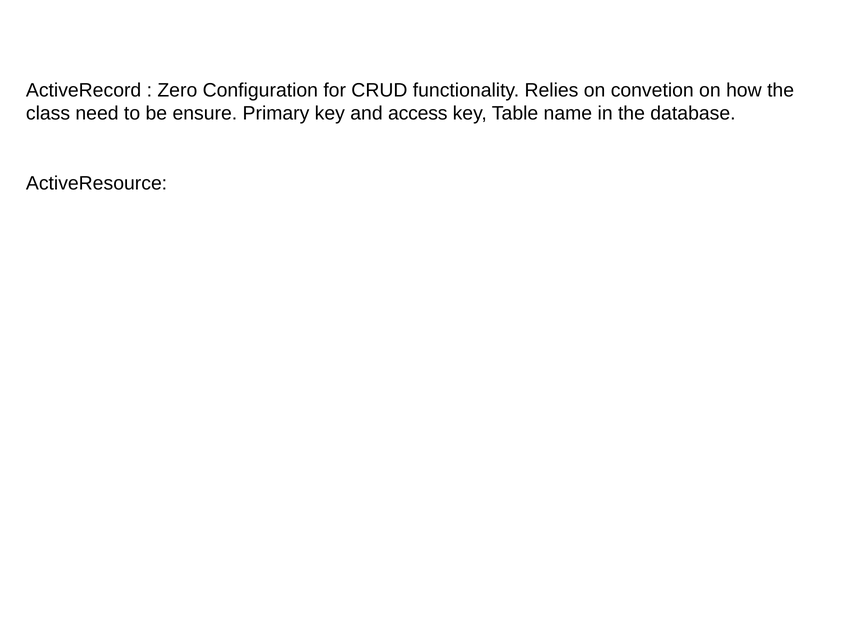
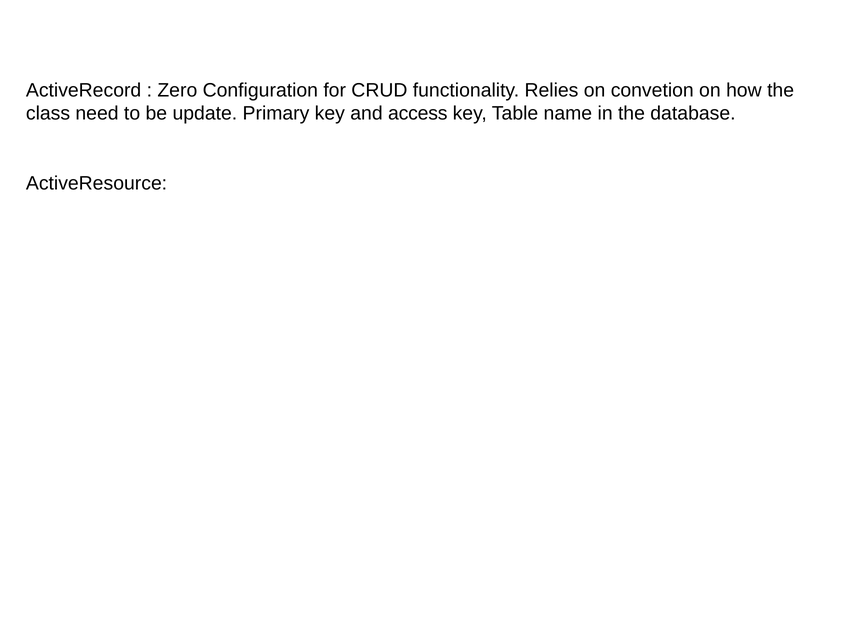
ensure: ensure -> update
